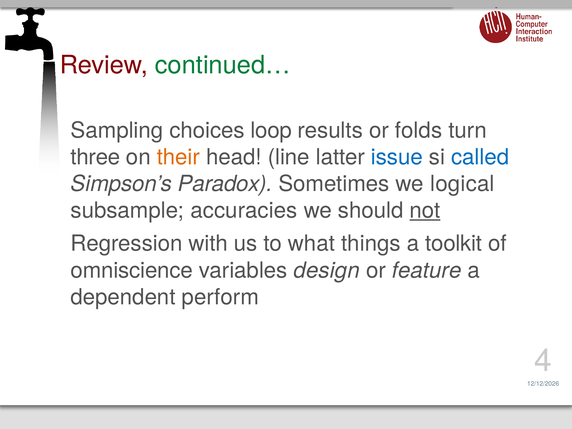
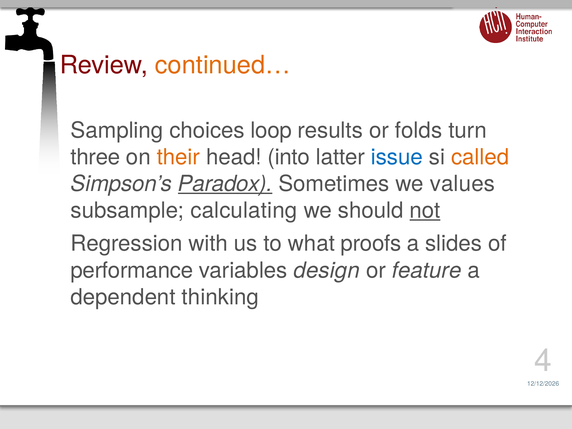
continued… colour: green -> orange
line: line -> into
called colour: blue -> orange
Paradox underline: none -> present
logical: logical -> values
accuracies: accuracies -> calculating
things: things -> proofs
toolkit: toolkit -> slides
omniscience: omniscience -> performance
perform: perform -> thinking
